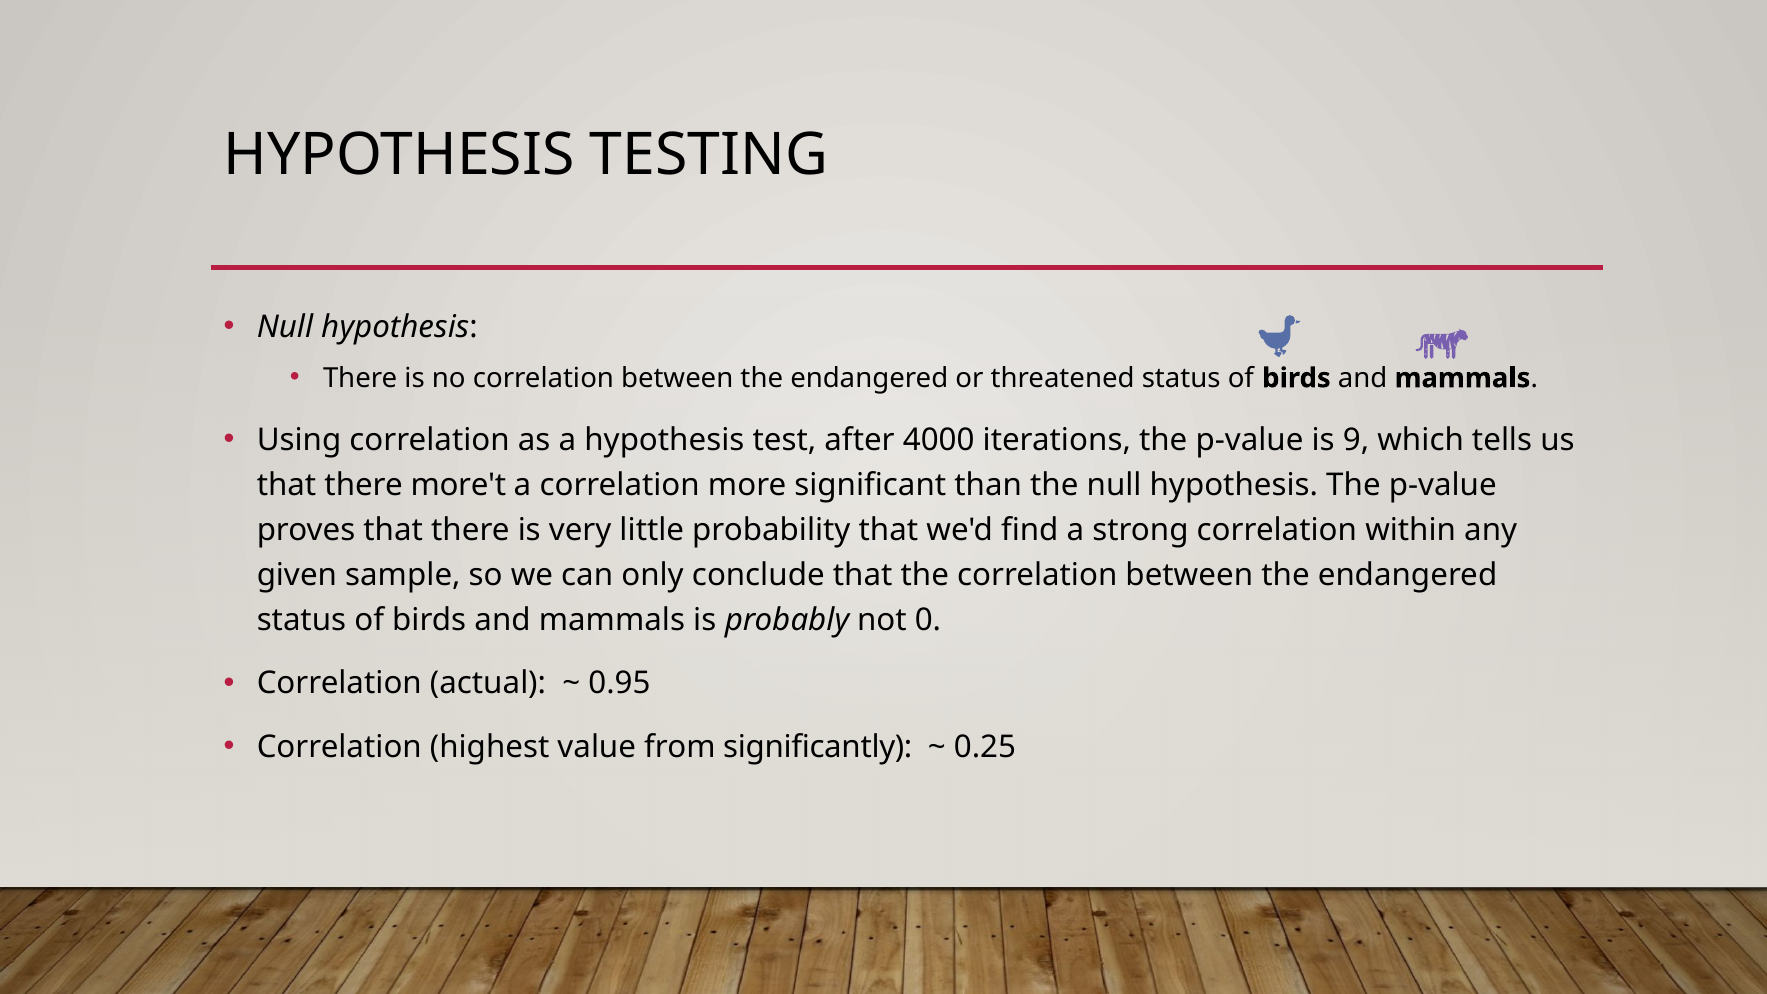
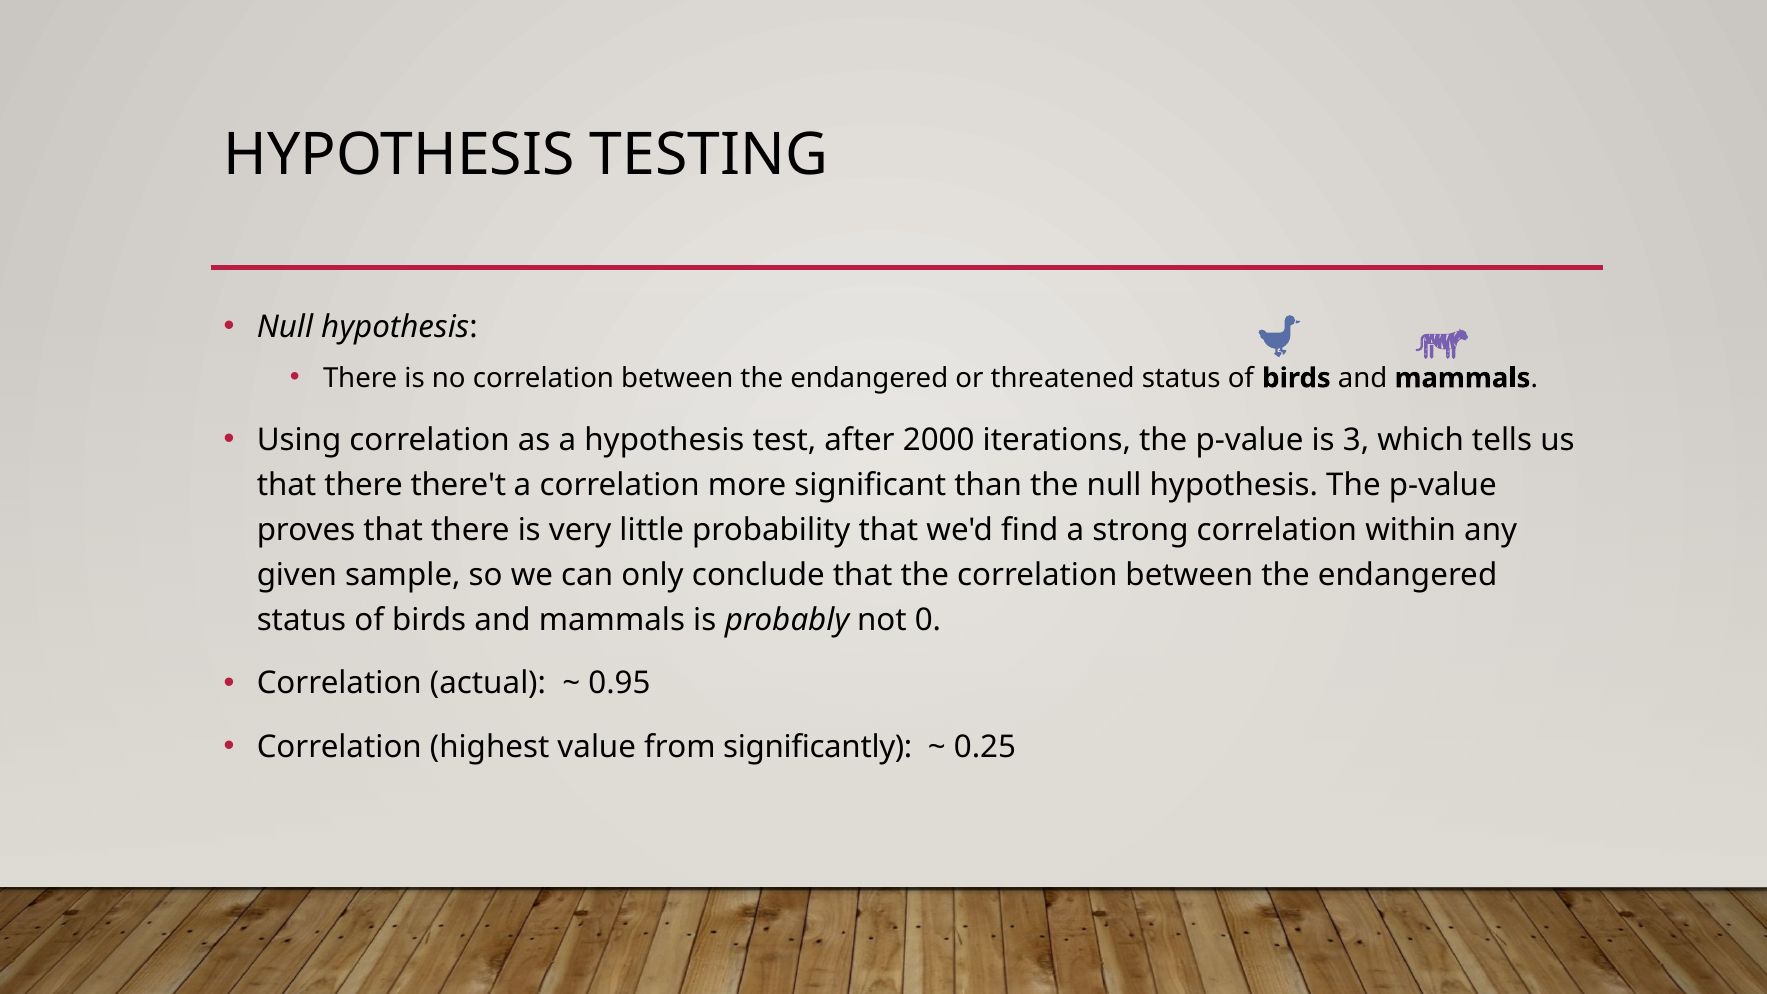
4000: 4000 -> 2000
9: 9 -> 3
more't: more't -> there't
